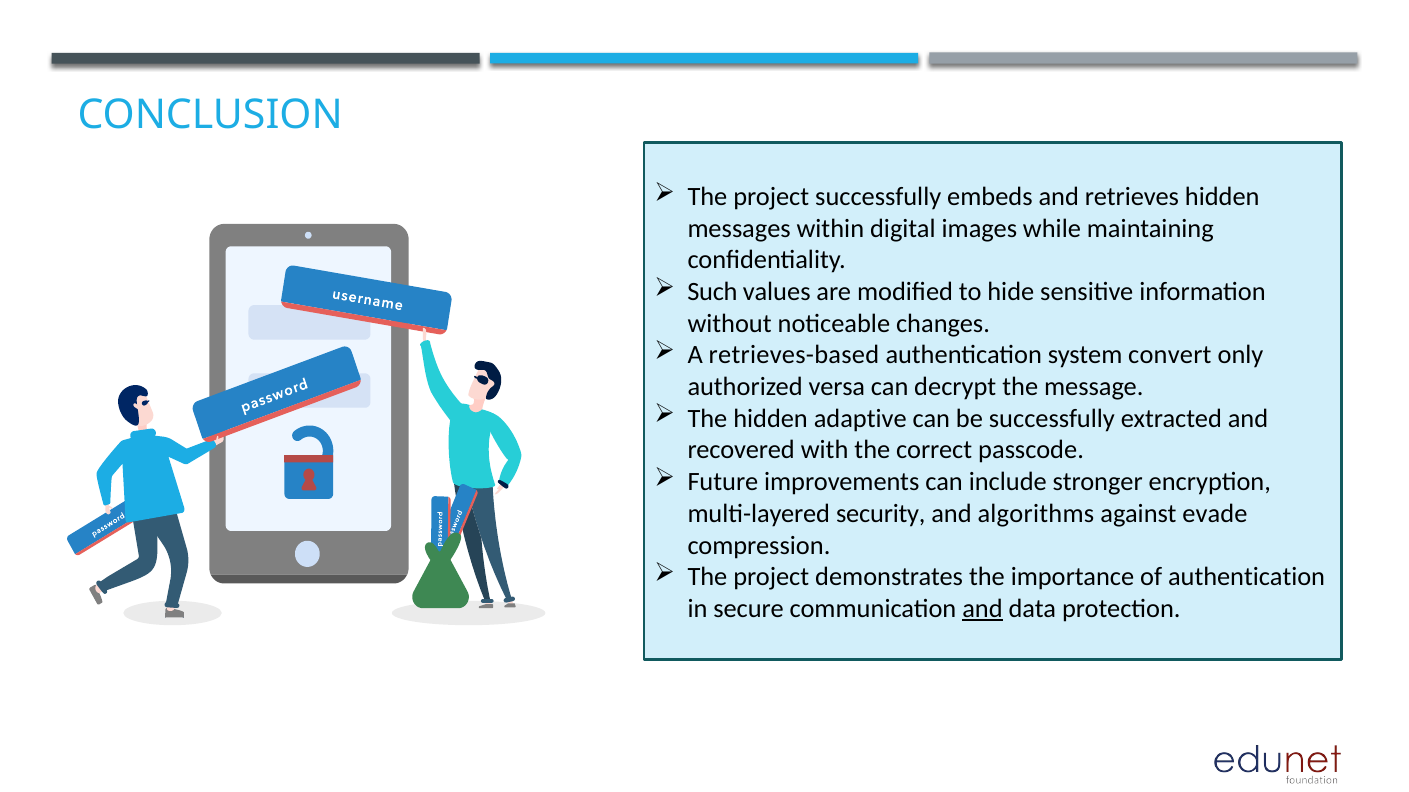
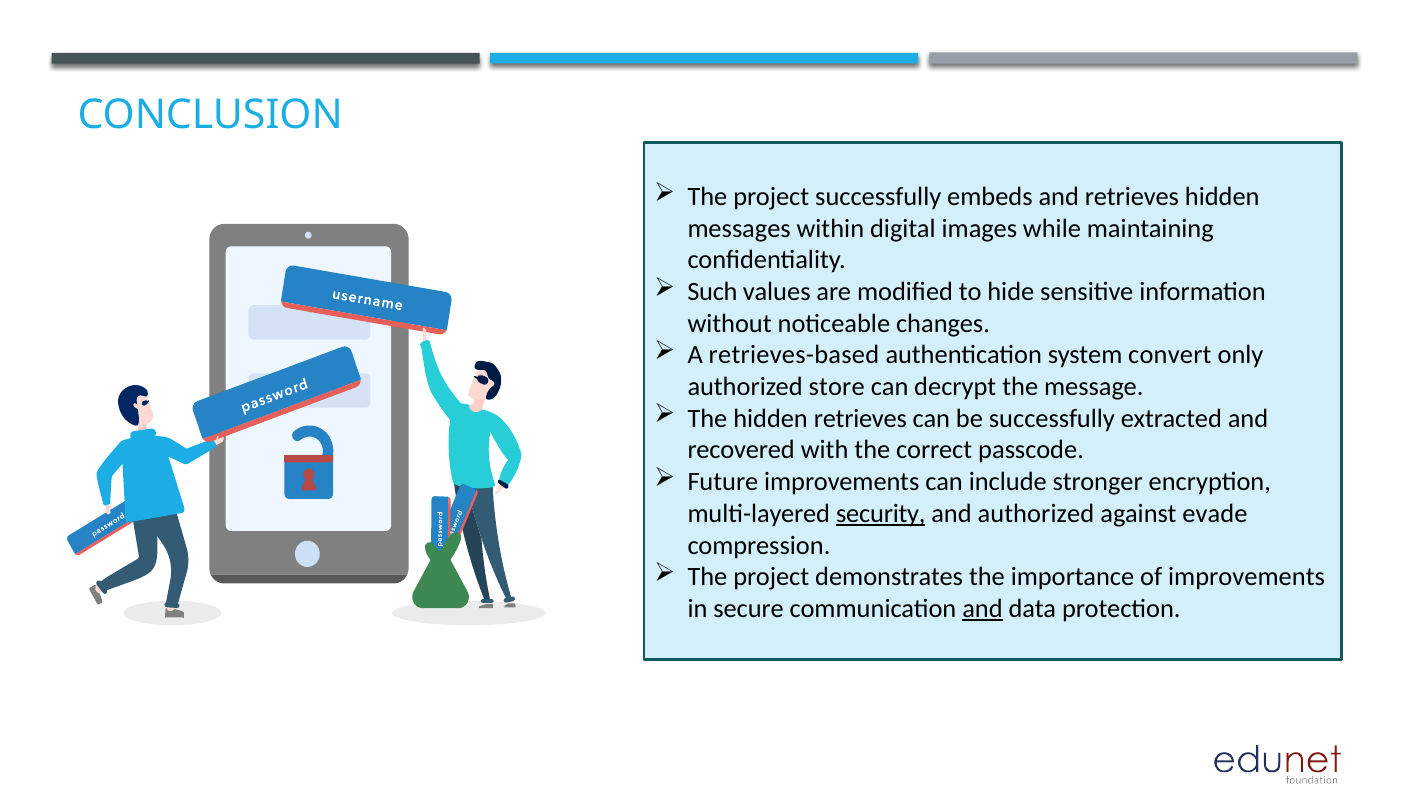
versa: versa -> store
hidden adaptive: adaptive -> retrieves
security underline: none -> present
and algorithms: algorithms -> authorized
of authentication: authentication -> improvements
